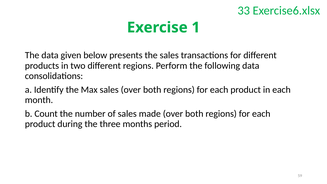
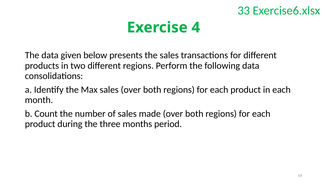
1: 1 -> 4
